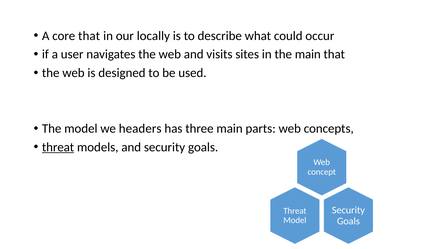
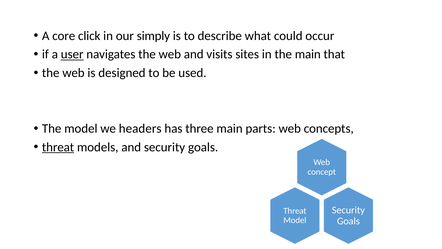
core that: that -> click
locally: locally -> simply
user underline: none -> present
